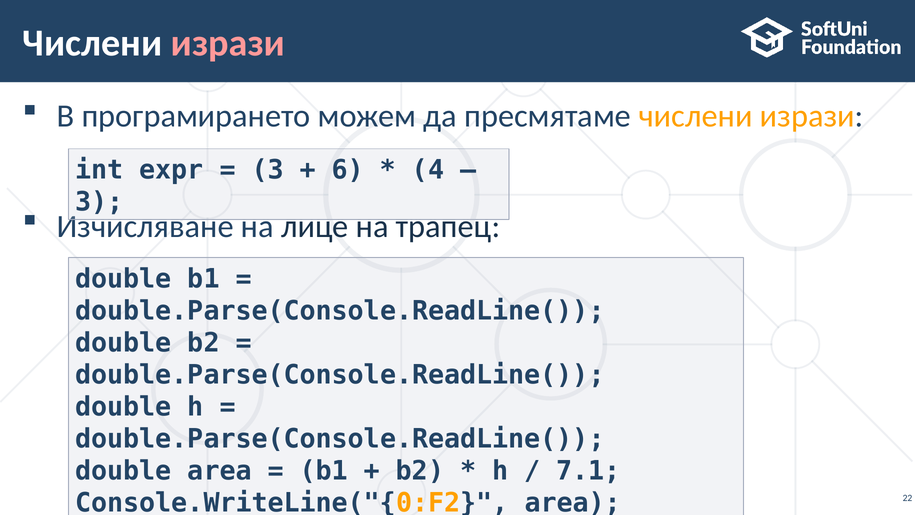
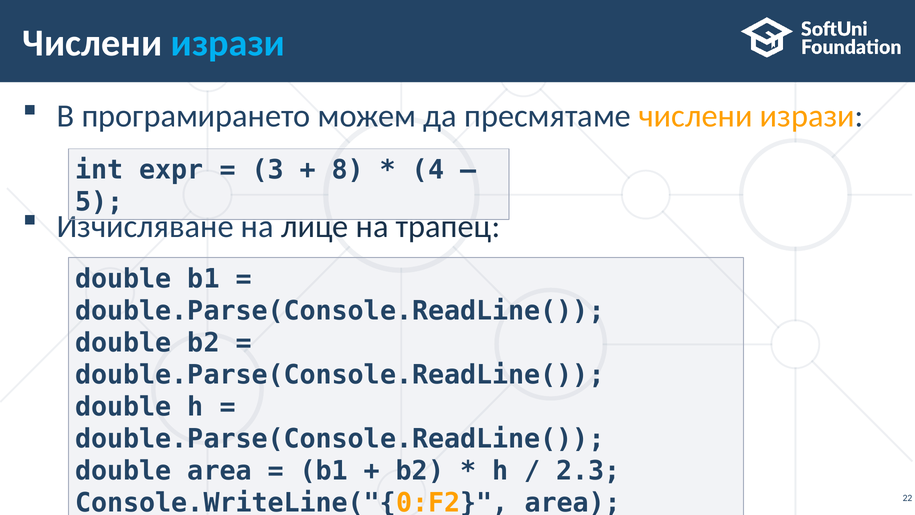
изрази at (228, 43) colour: pink -> light blue
6: 6 -> 8
3 at (99, 202): 3 -> 5
7.1: 7.1 -> 2.3
